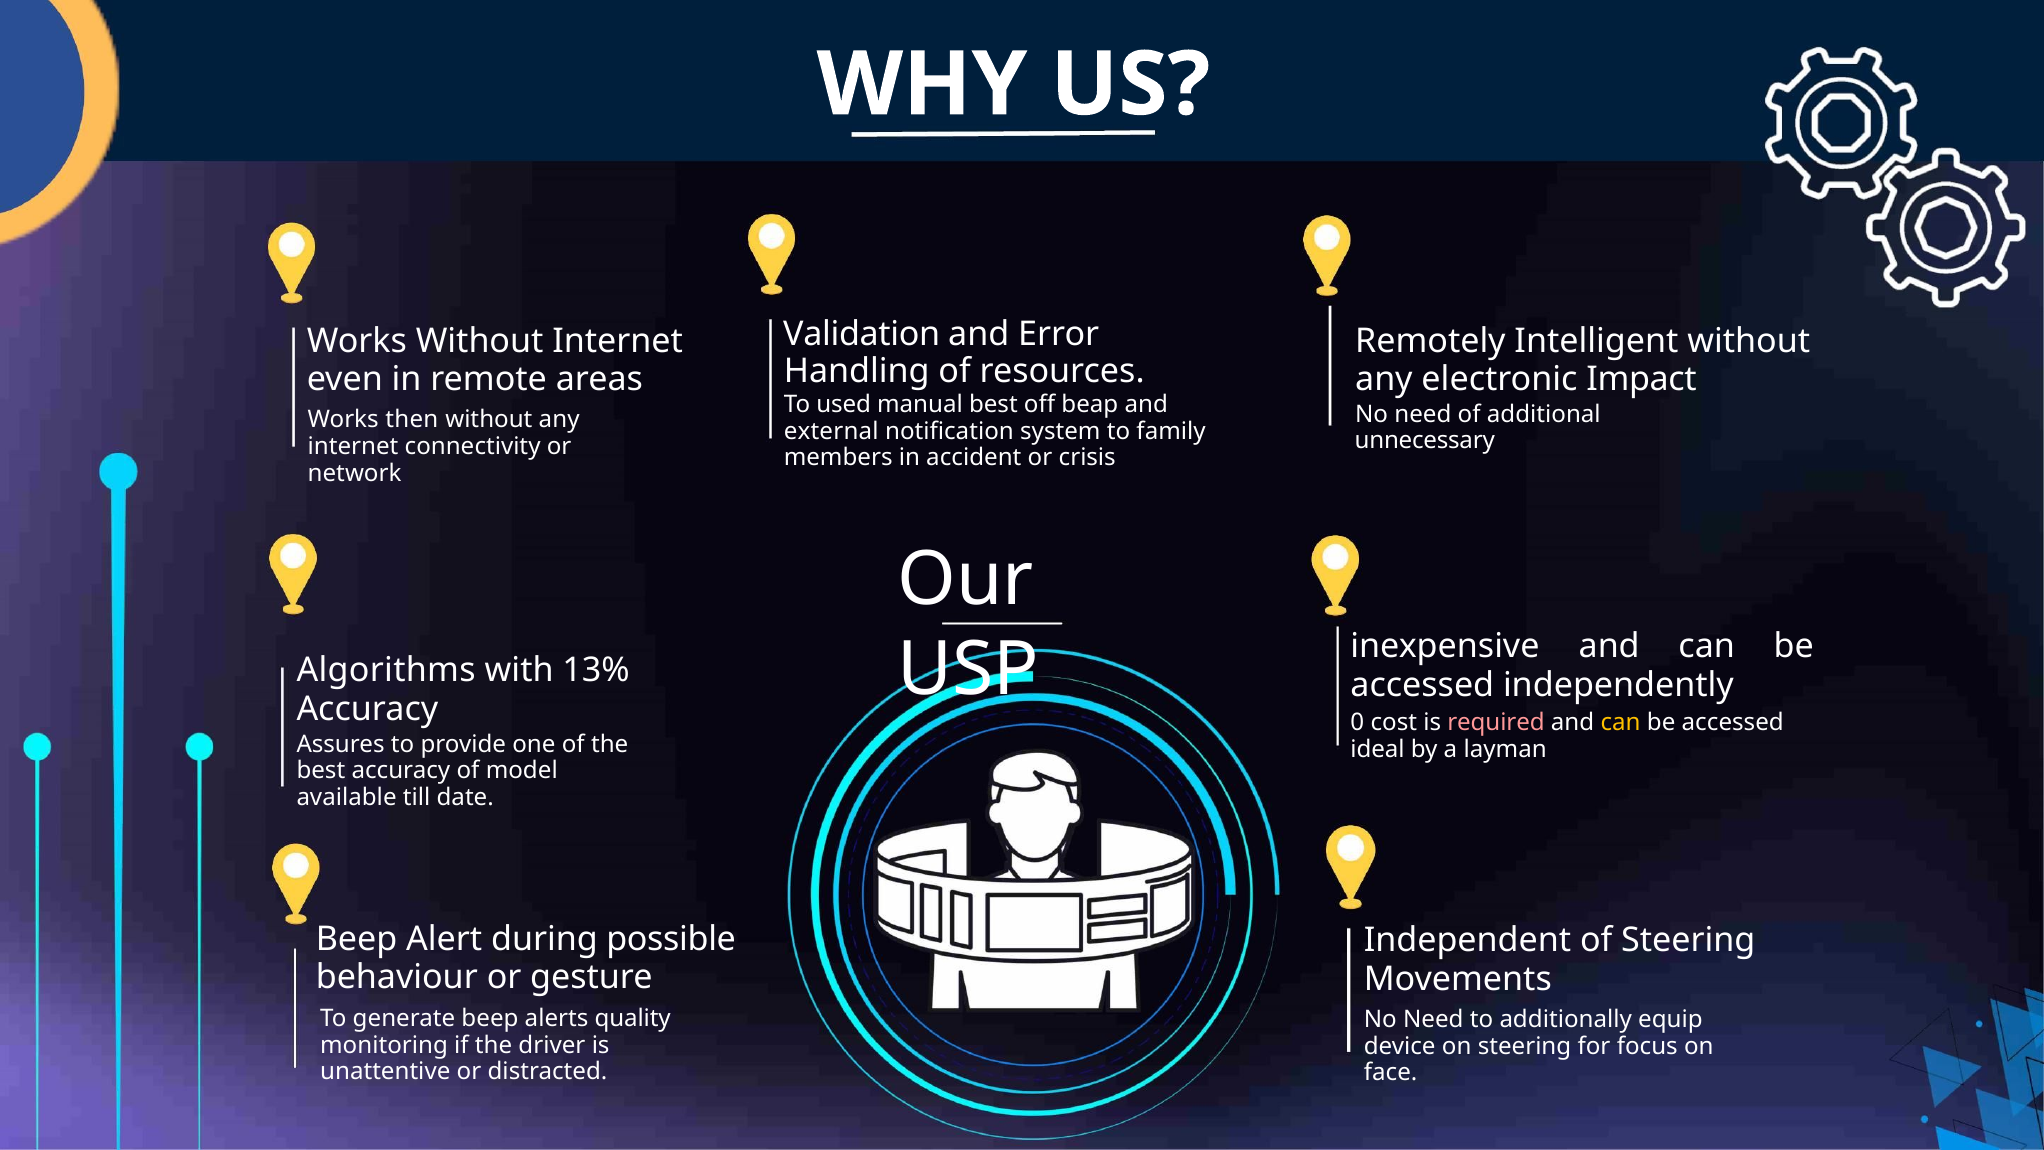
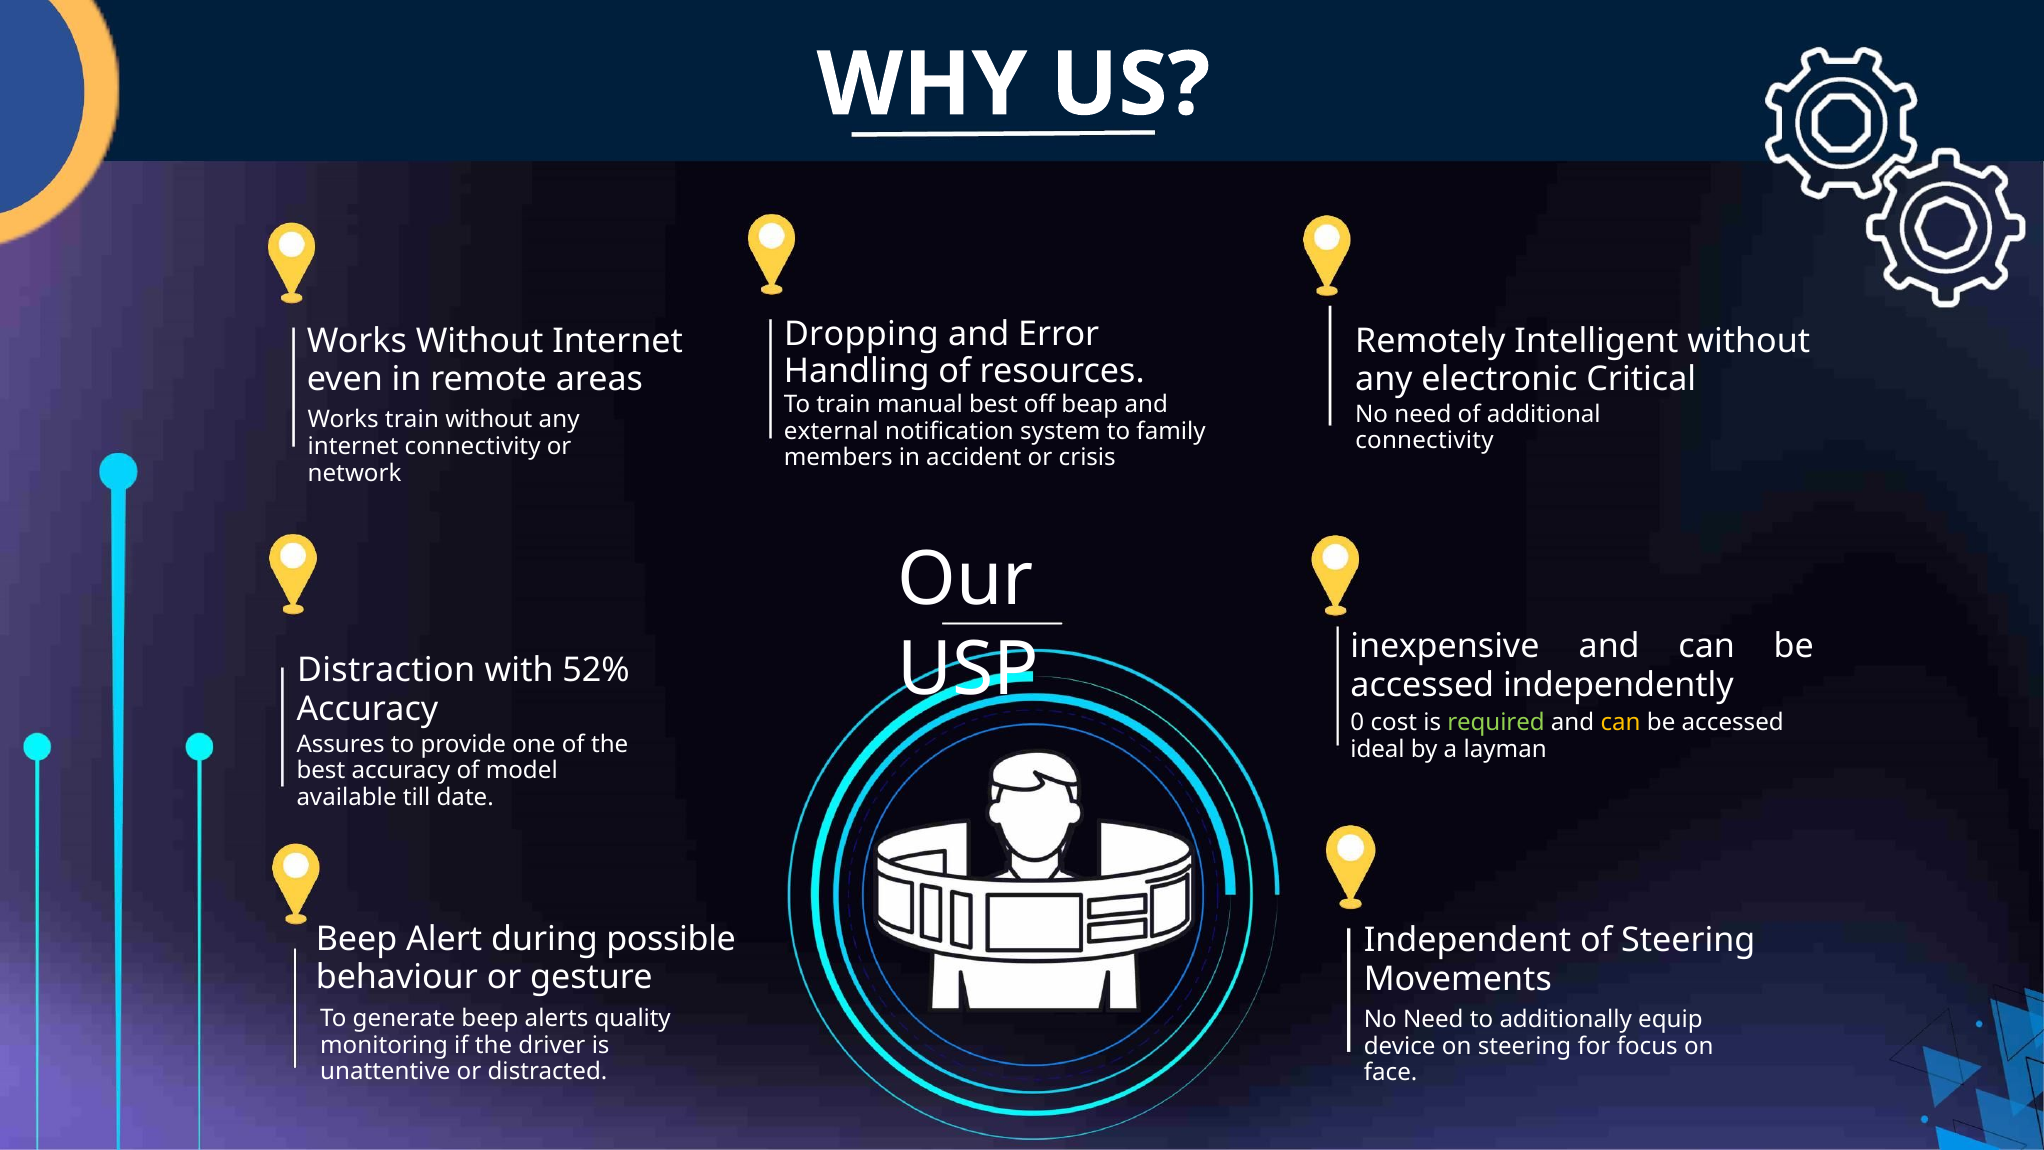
Validation: Validation -> Dropping
Impact: Impact -> Critical
To used: used -> train
Works then: then -> train
unnecessary at (1425, 441): unnecessary -> connectivity
Algorithms: Algorithms -> Distraction
13%: 13% -> 52%
required colour: pink -> light green
